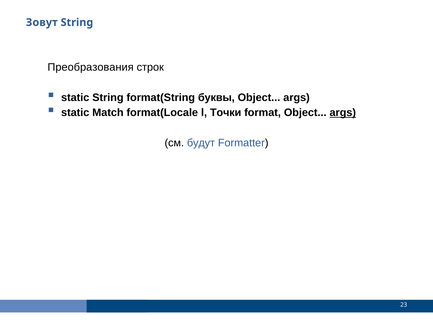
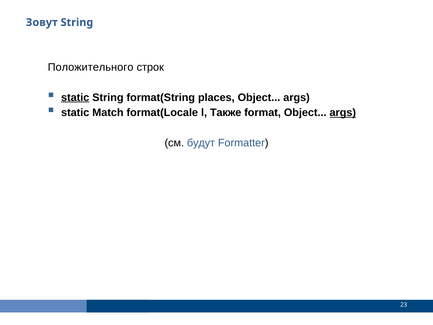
Преобразования: Преобразования -> Положительного
static at (75, 97) underline: none -> present
буквы: буквы -> places
Точки: Точки -> Также
